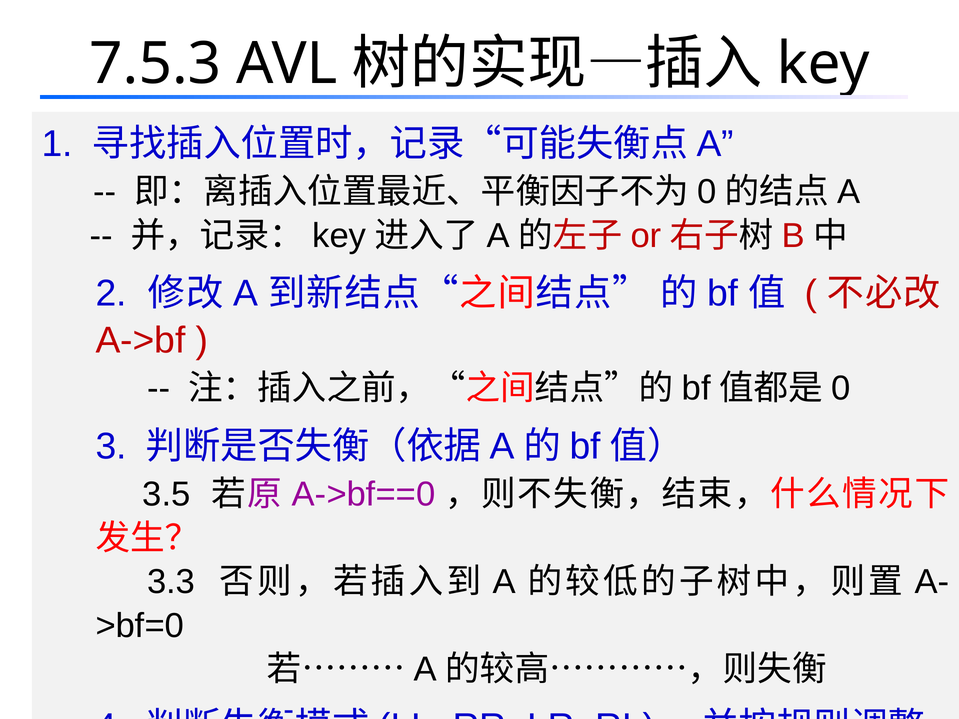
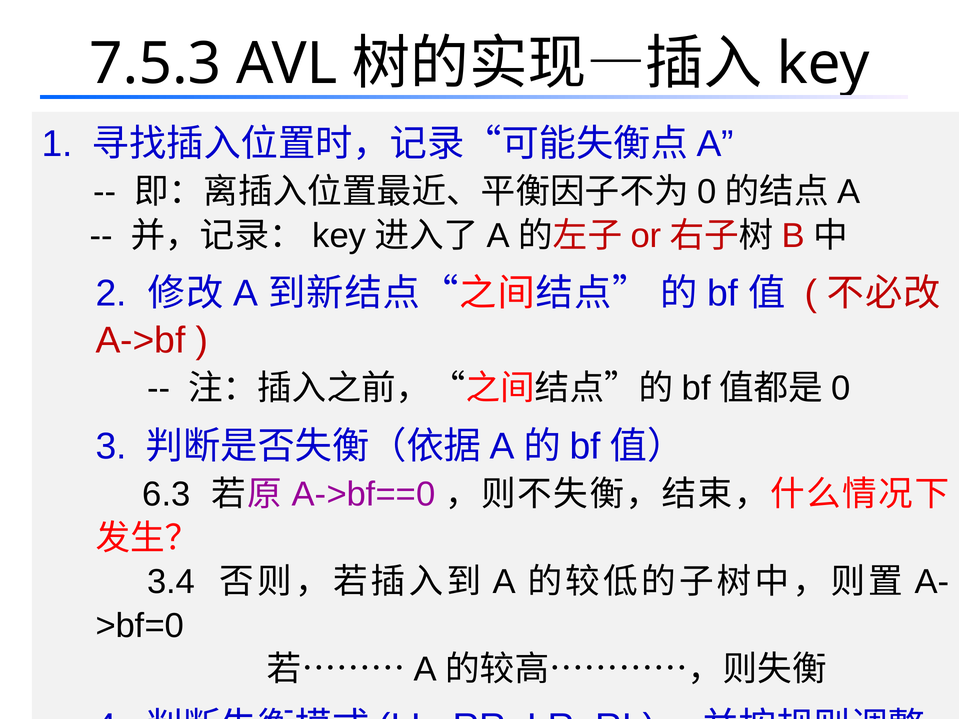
3.5: 3.5 -> 6.3
3.3: 3.3 -> 3.4
